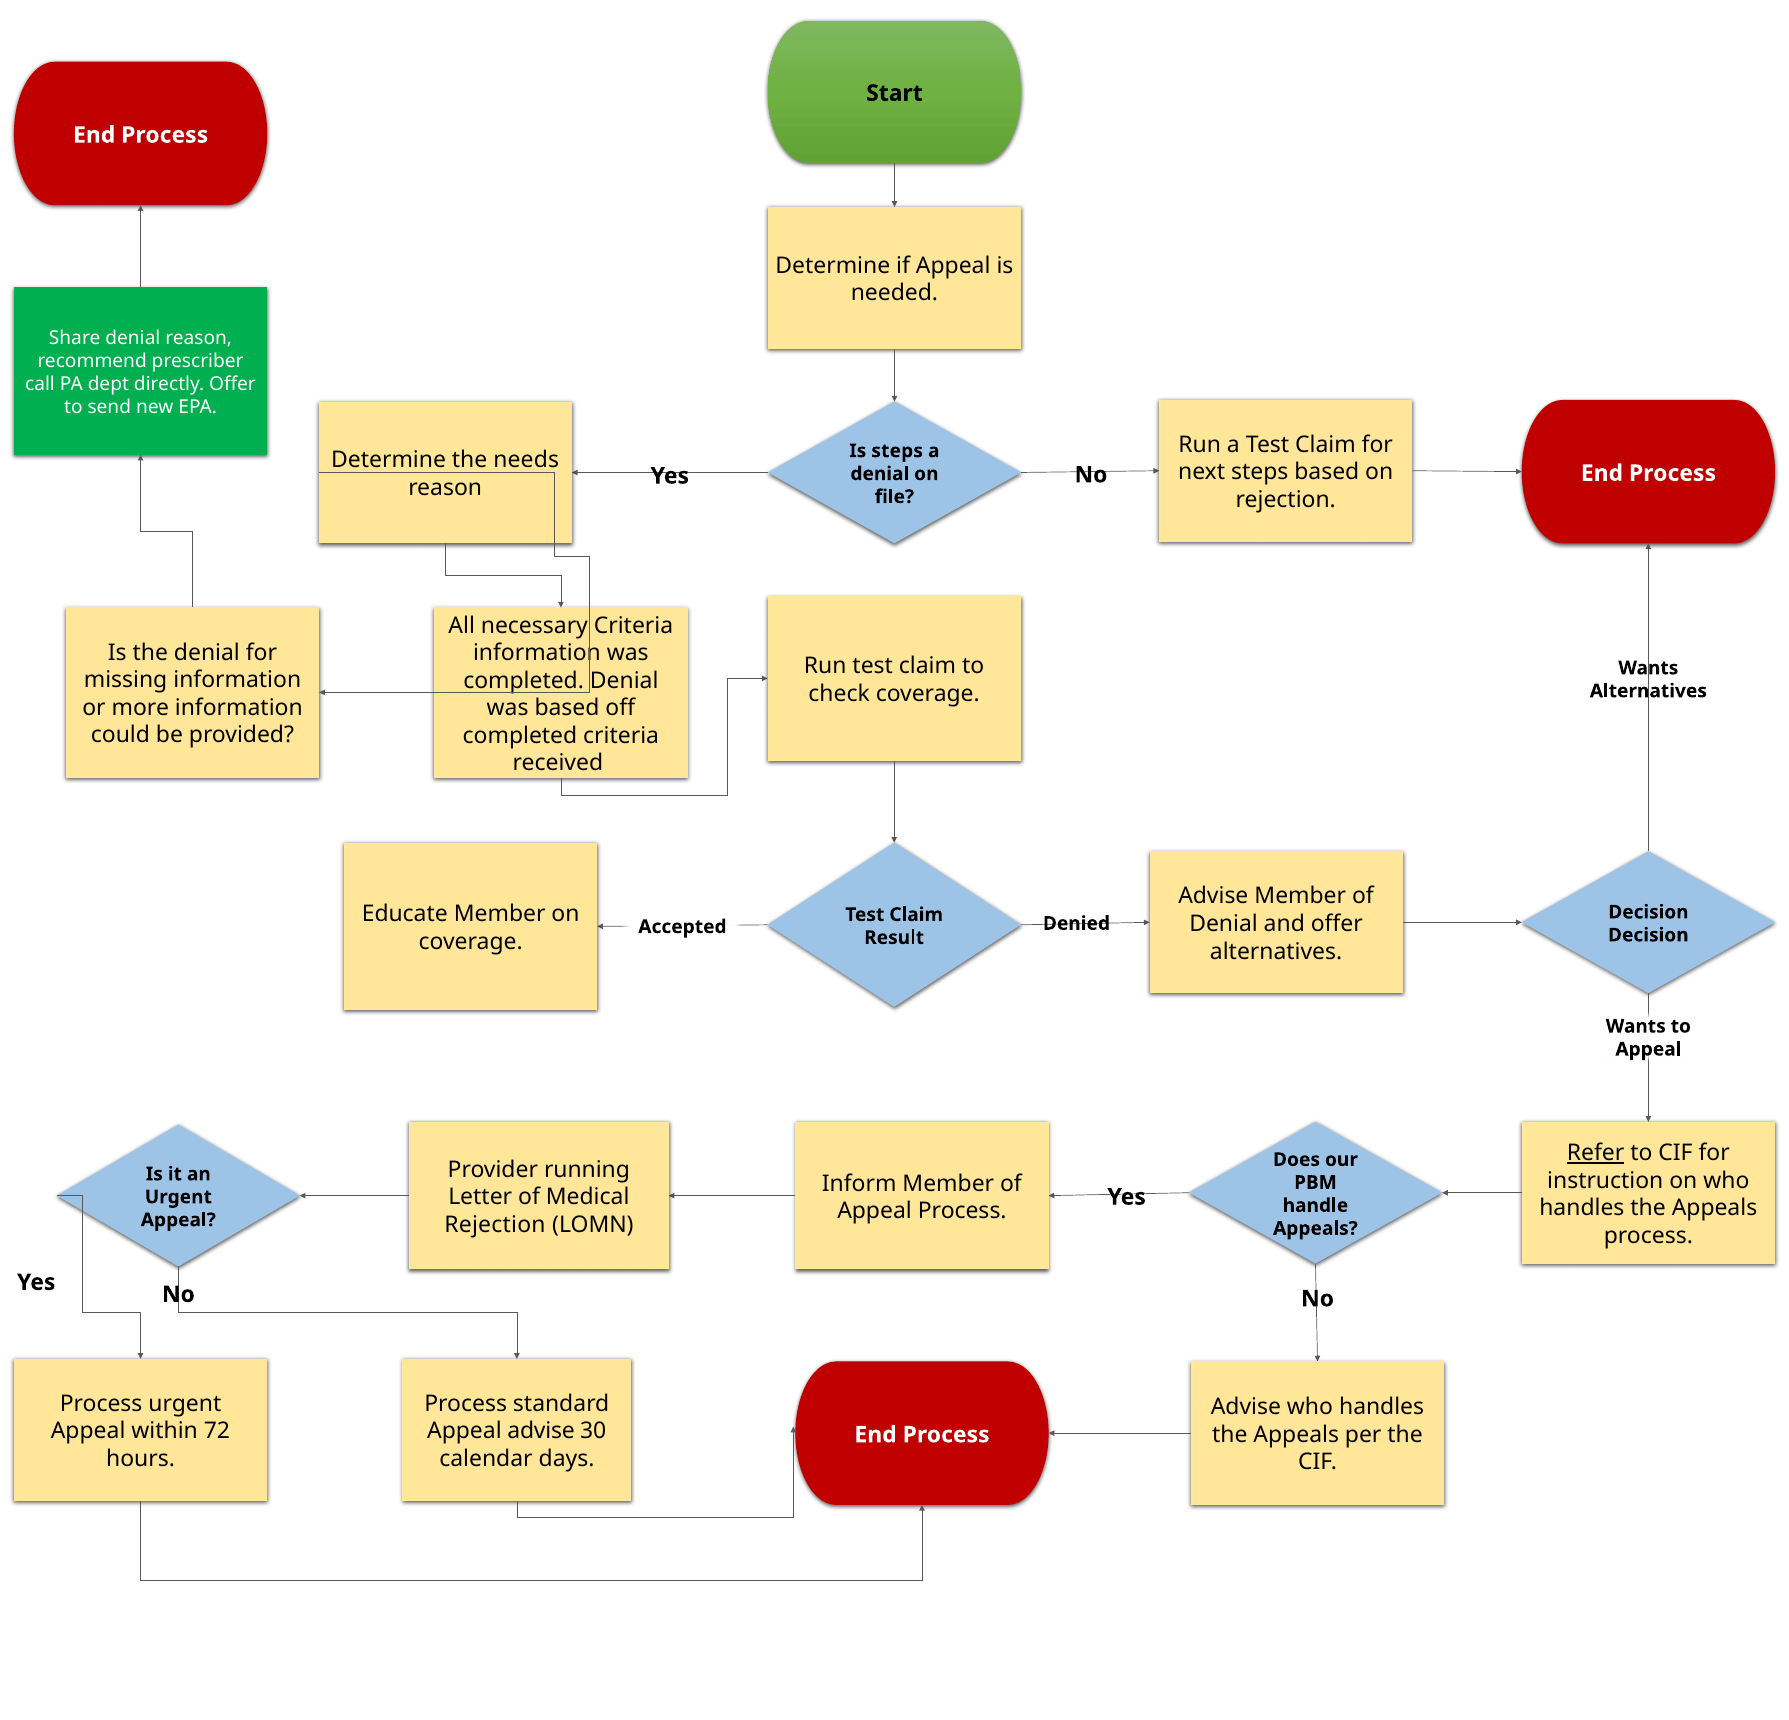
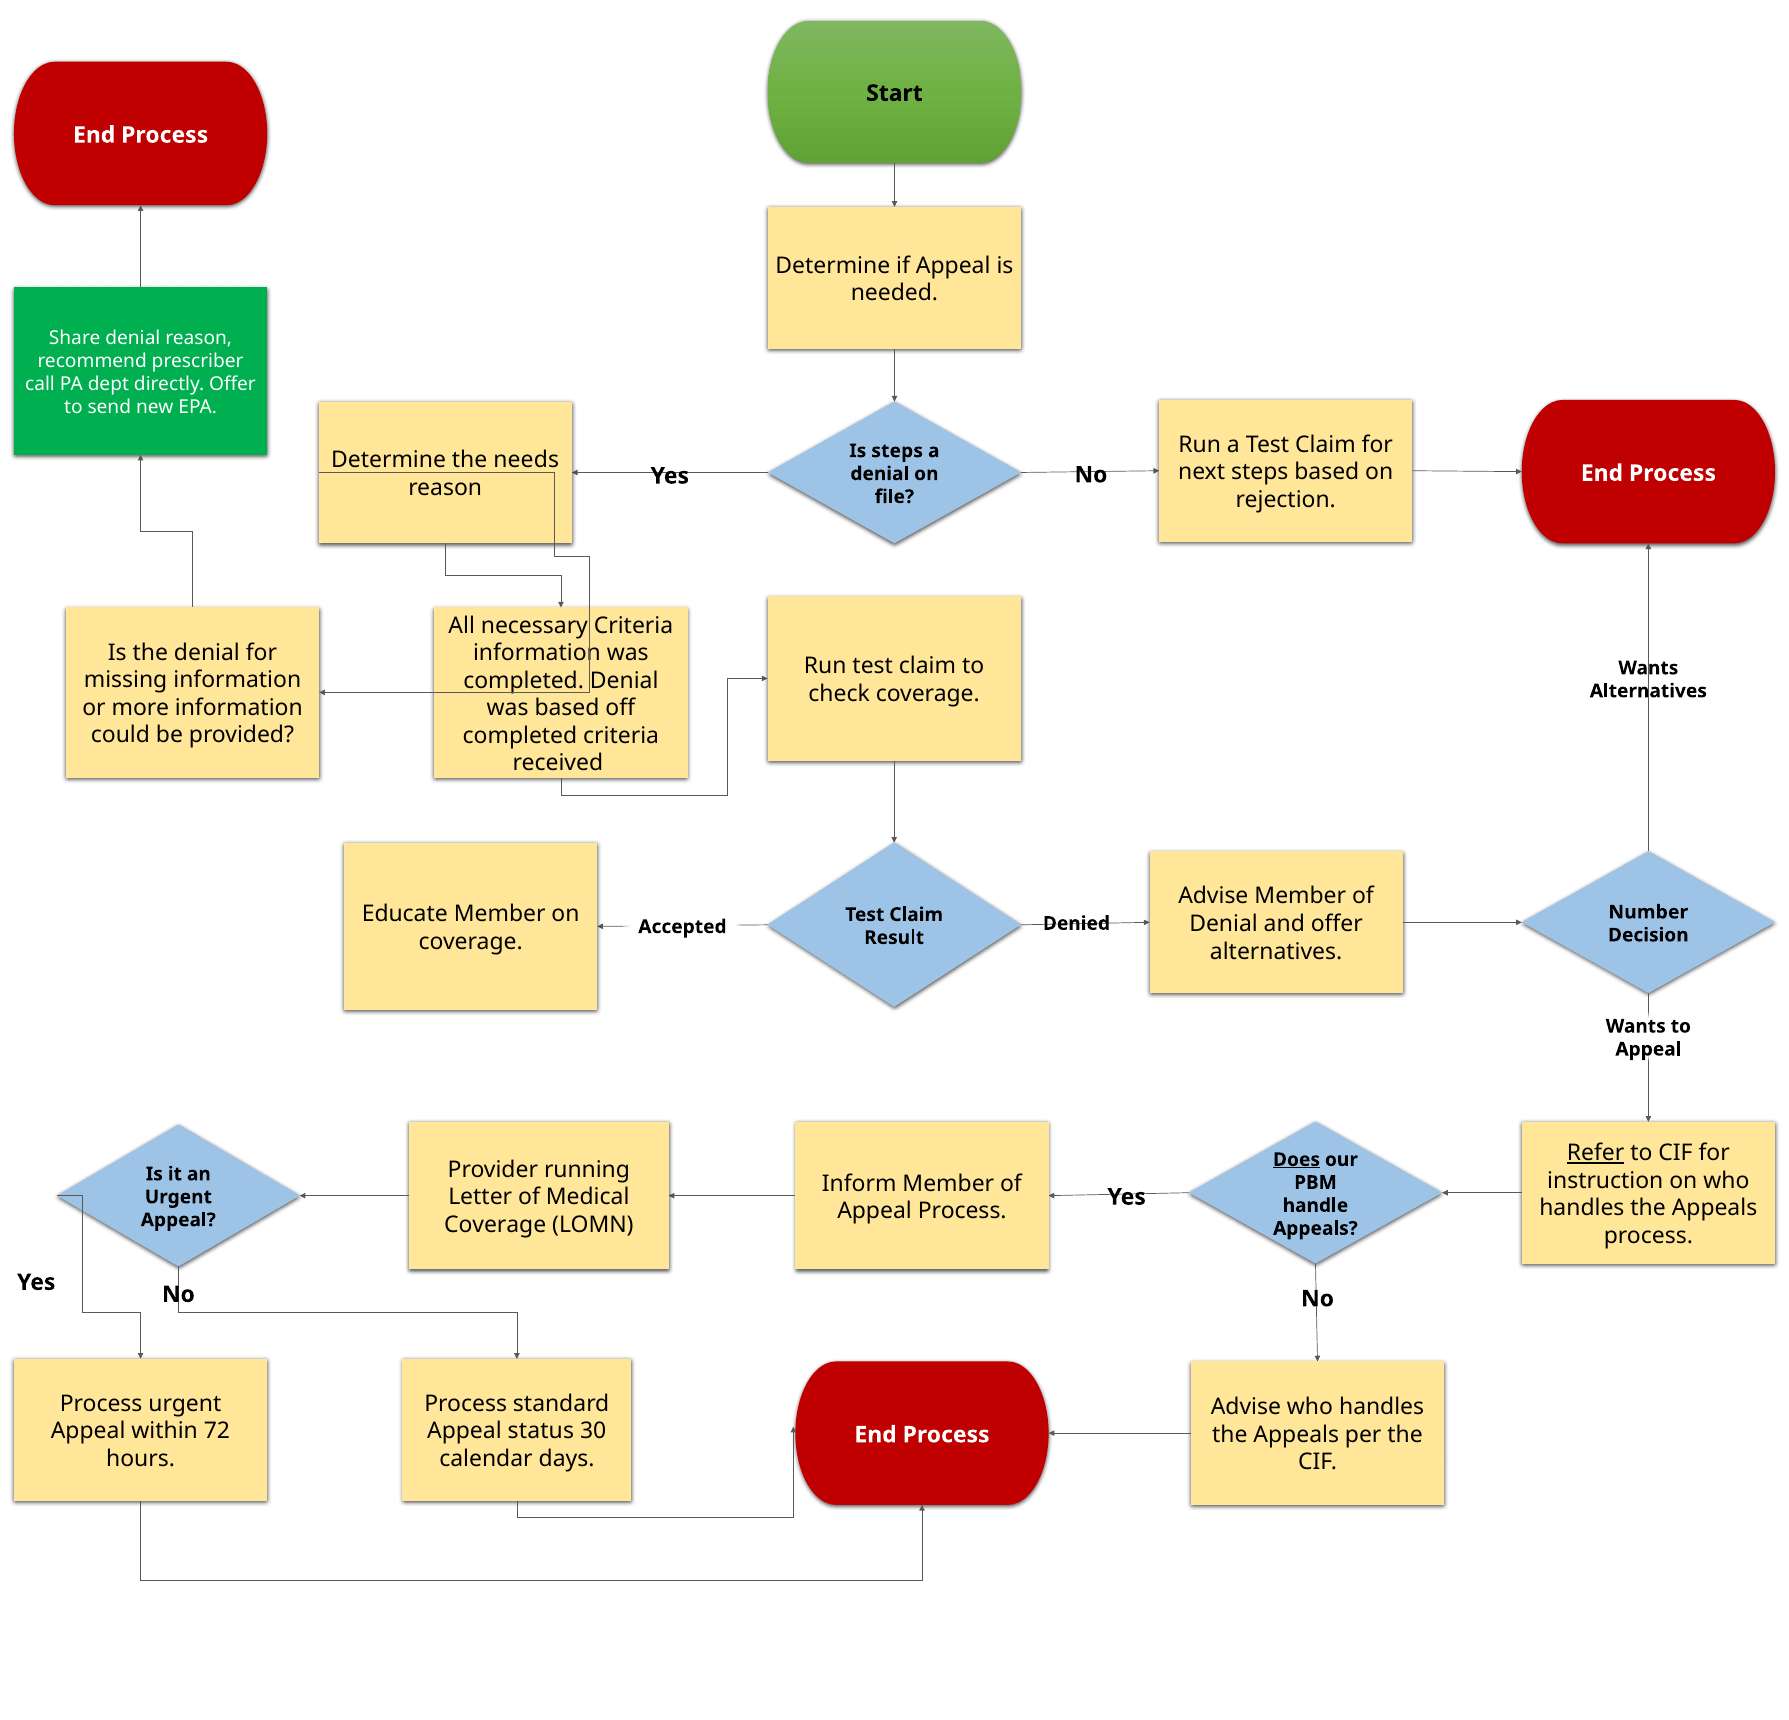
Decision at (1648, 912): Decision -> Number
Does underline: none -> present
Rejection at (495, 1225): Rejection -> Coverage
Appeal advise: advise -> status
